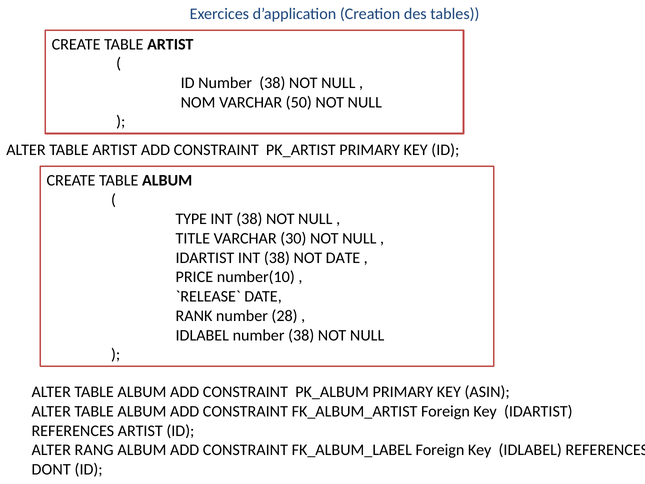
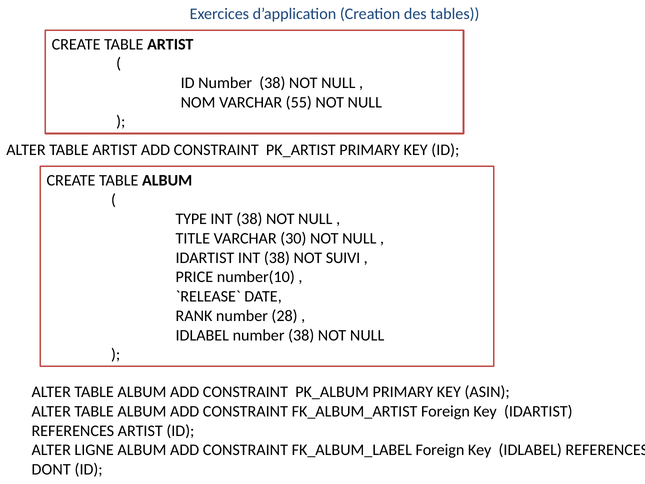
50: 50 -> 55
NOT DATE: DATE -> SUIVI
RANG: RANG -> LIGNE
